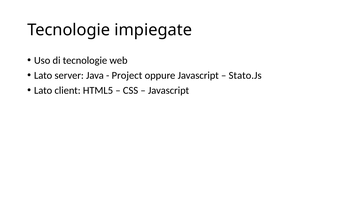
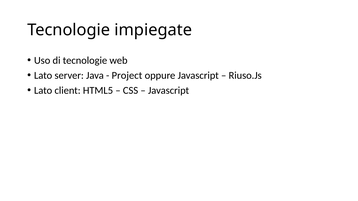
Stato.Js: Stato.Js -> Riuso.Js
